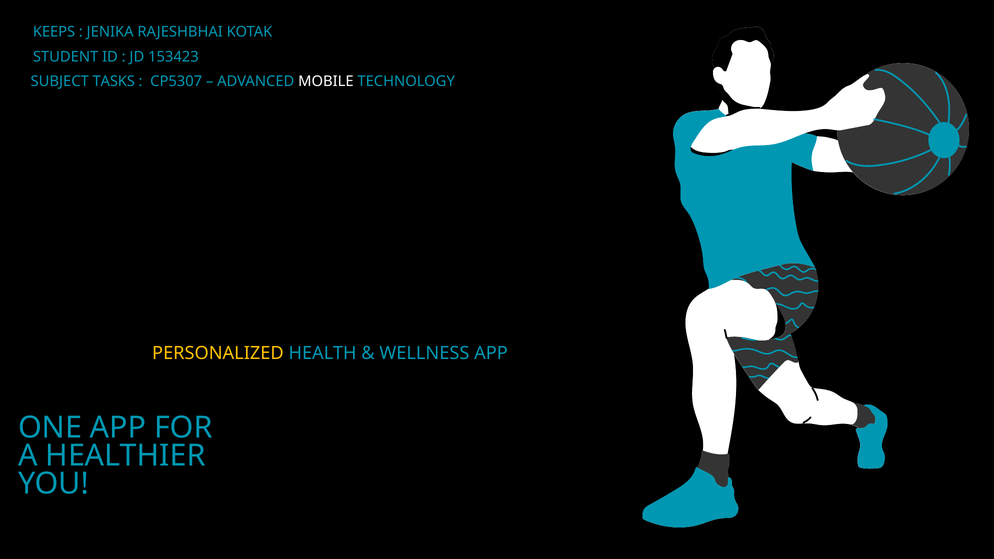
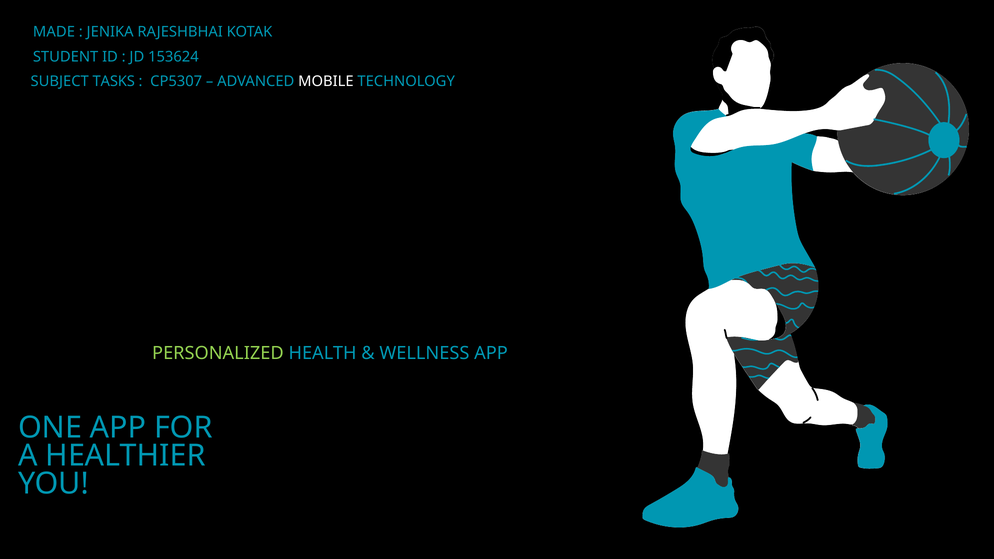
KEEPS: KEEPS -> MADE
153423: 153423 -> 153624
PERSONALIZED colour: yellow -> light green
